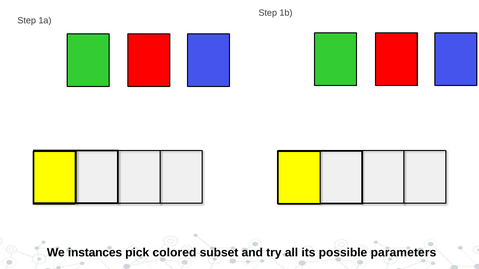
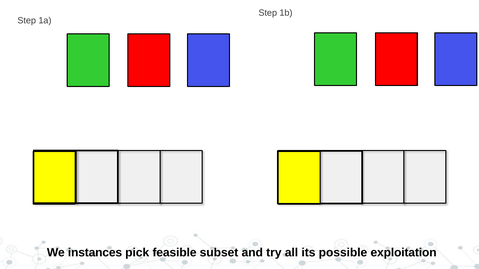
colored: colored -> feasible
parameters: parameters -> exploitation
